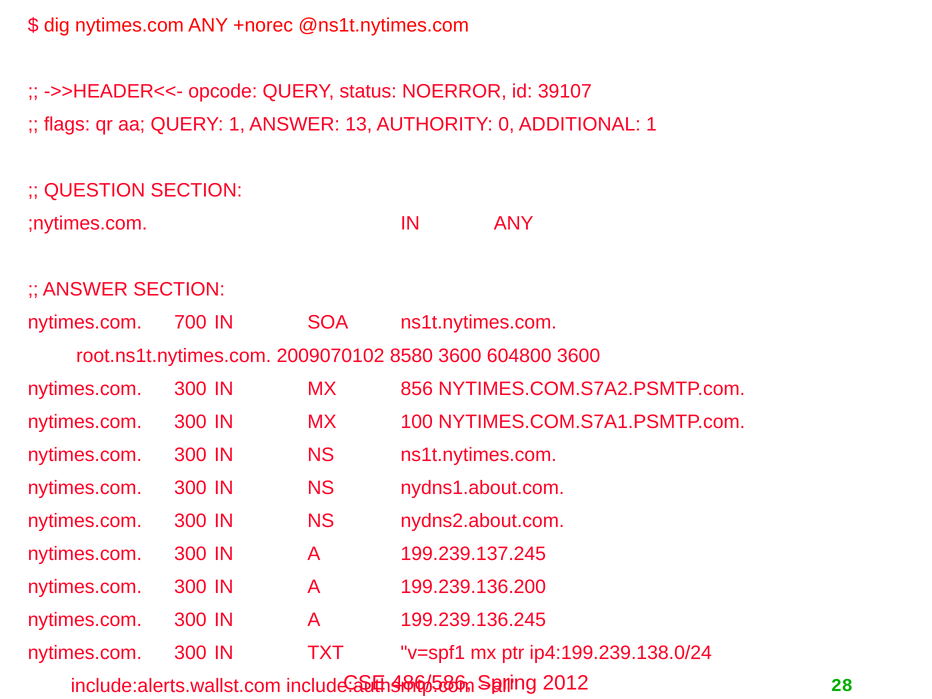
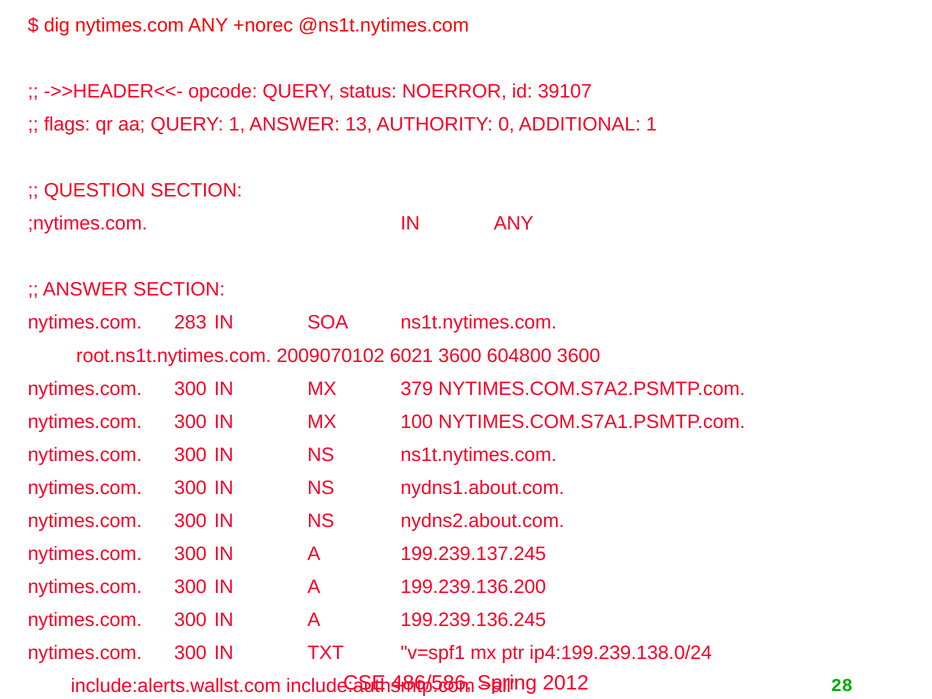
700: 700 -> 283
8580: 8580 -> 6021
856: 856 -> 379
